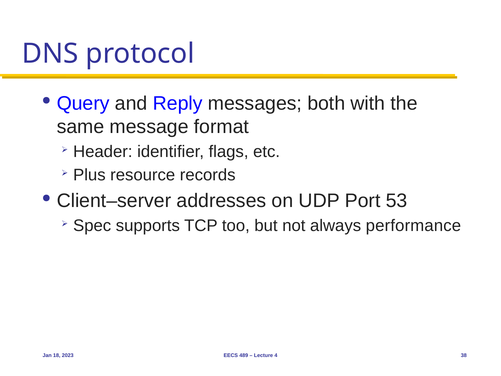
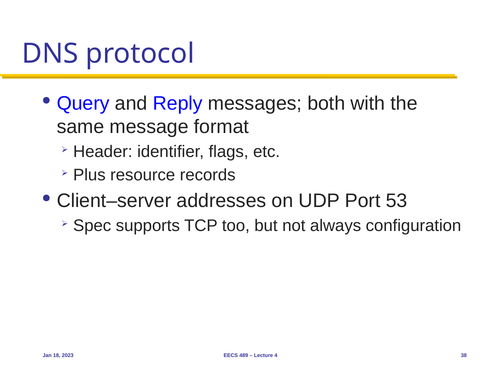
performance: performance -> configuration
